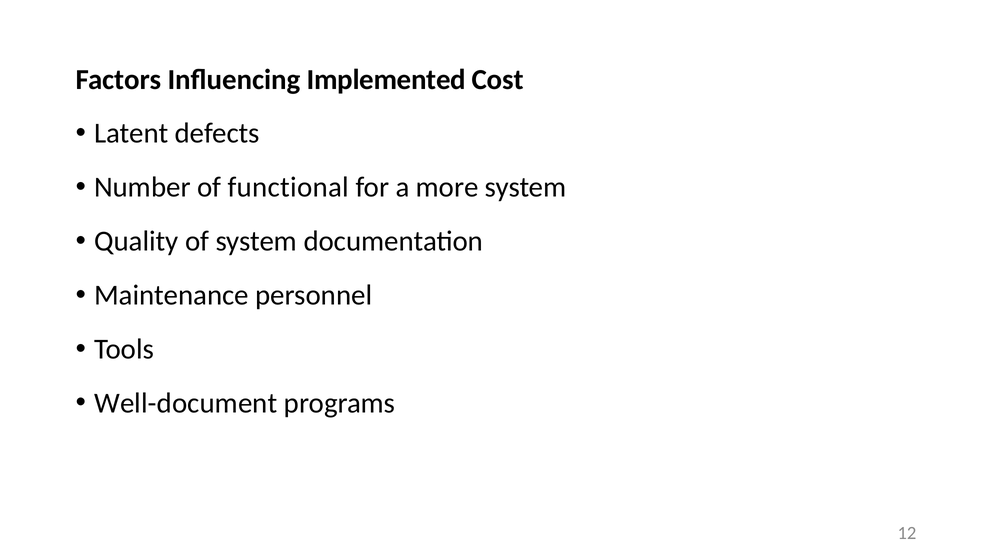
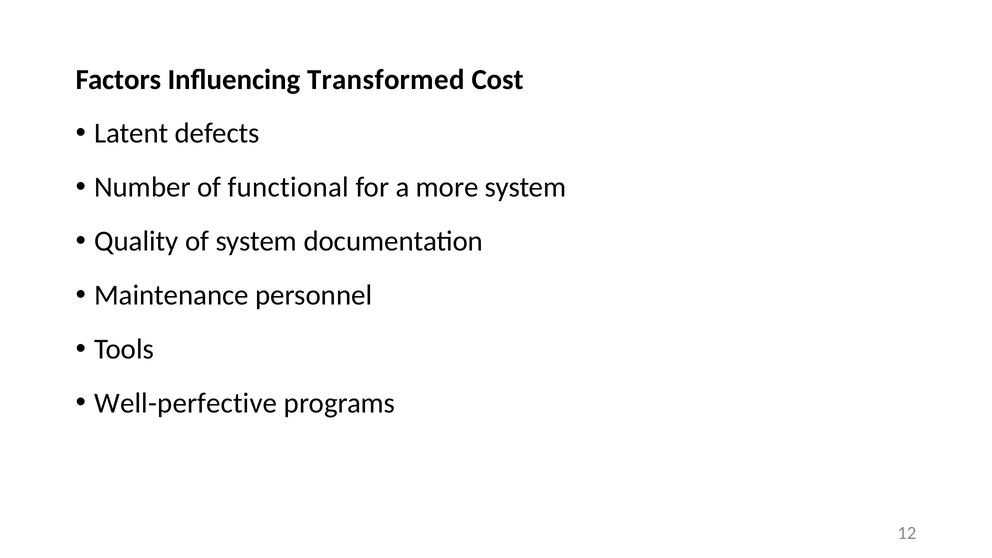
Implemented: Implemented -> Transformed
Well-document: Well-document -> Well-perfective
